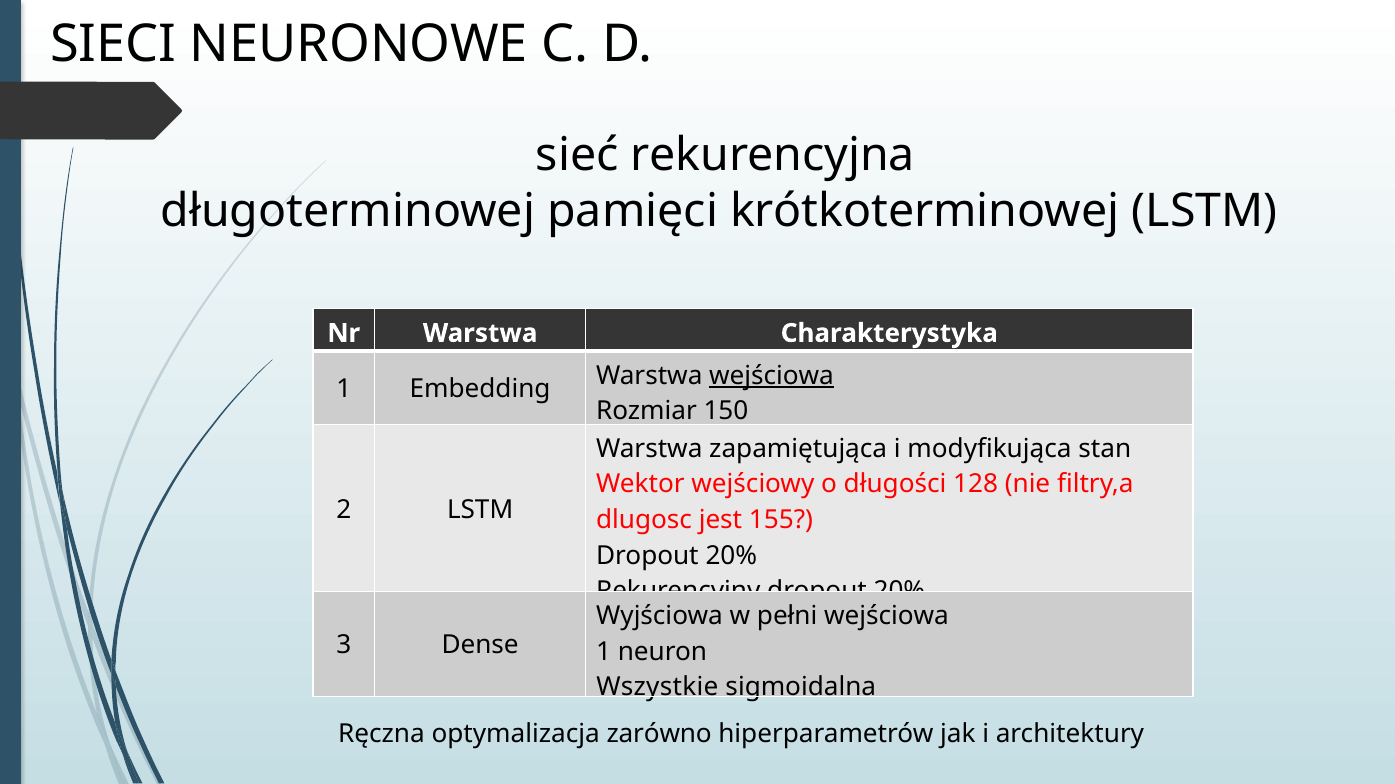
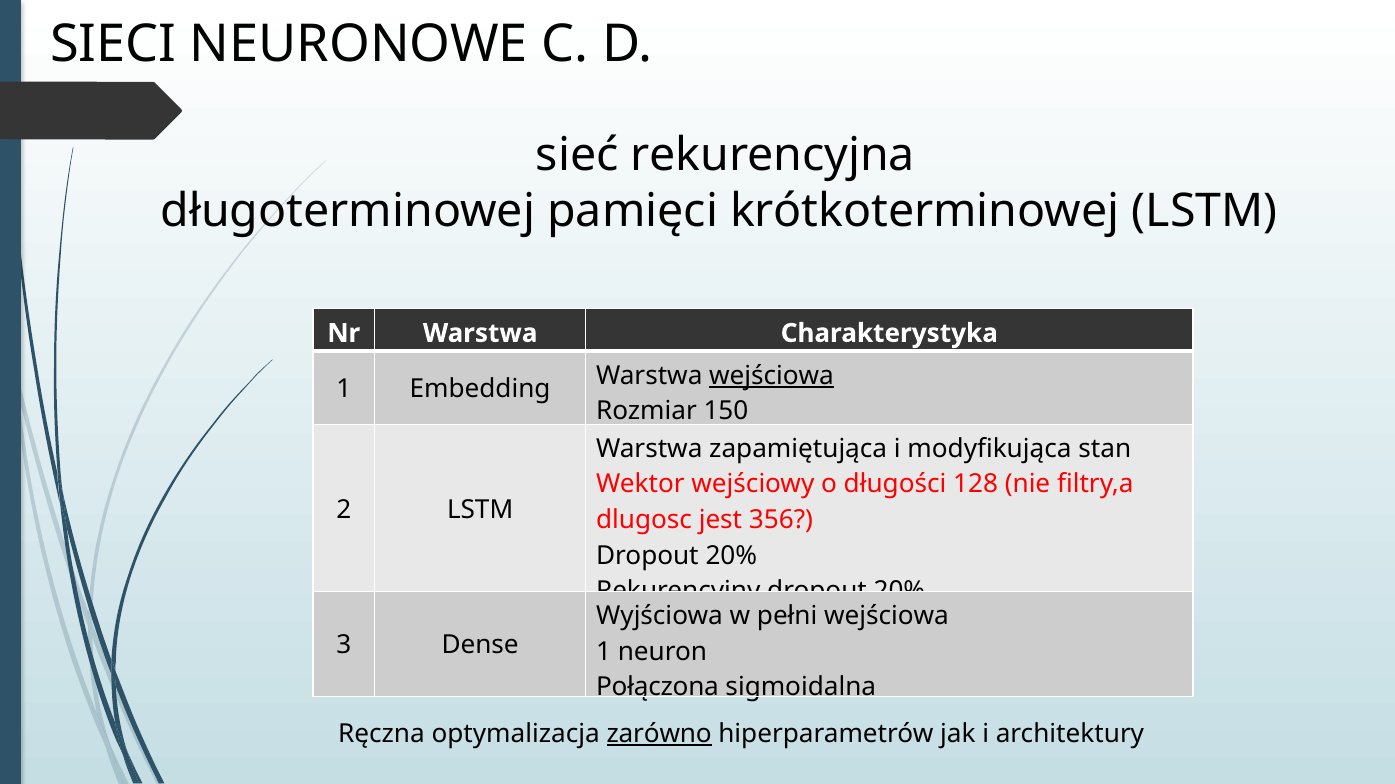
155: 155 -> 356
Wszystkie: Wszystkie -> Połączona
zarówno underline: none -> present
